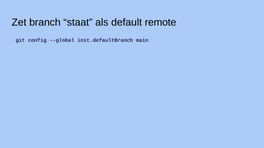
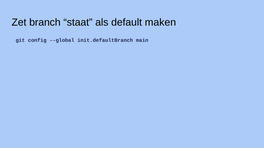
remote: remote -> maken
